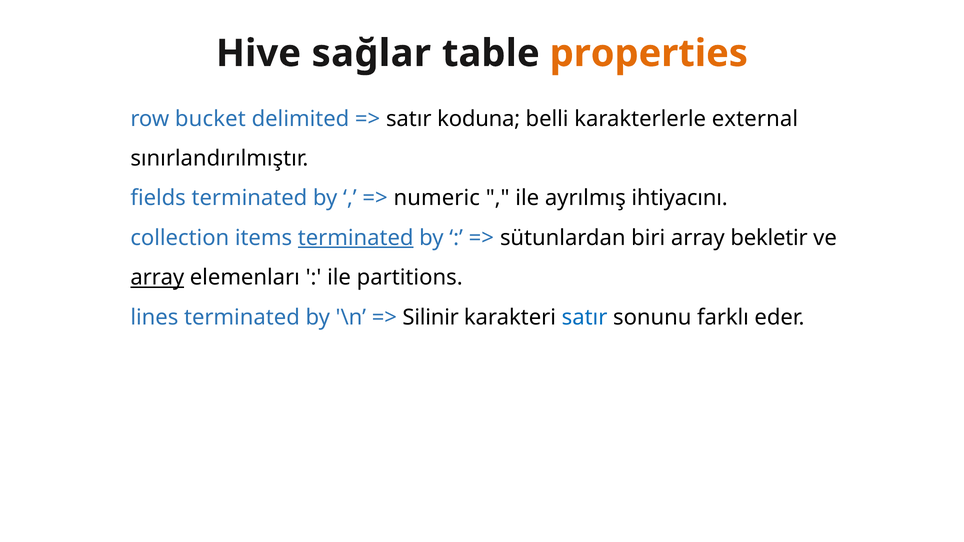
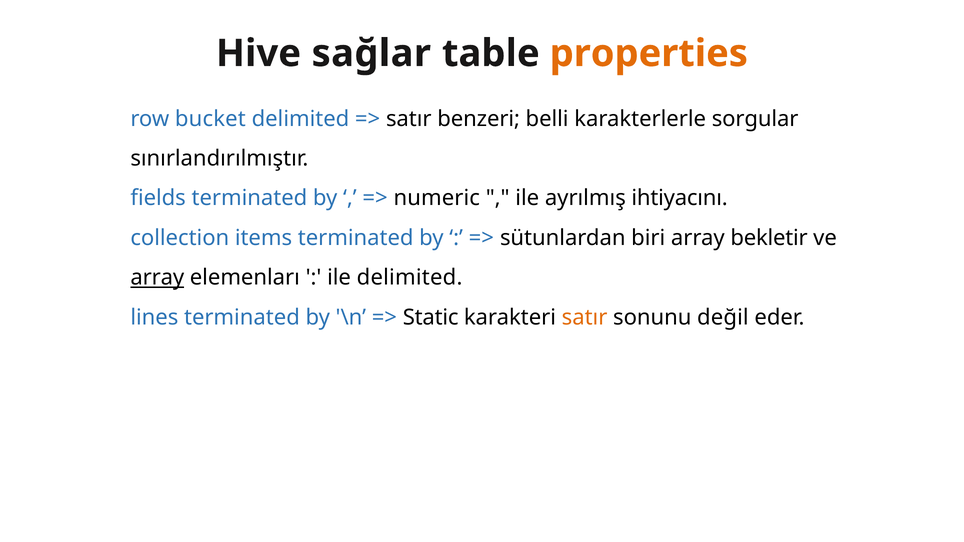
koduna: koduna -> benzeri
external: external -> sorgular
terminated at (356, 238) underline: present -> none
ile partitions: partitions -> delimited
Silinir: Silinir -> Static
satır at (585, 317) colour: blue -> orange
farklı: farklı -> değil
